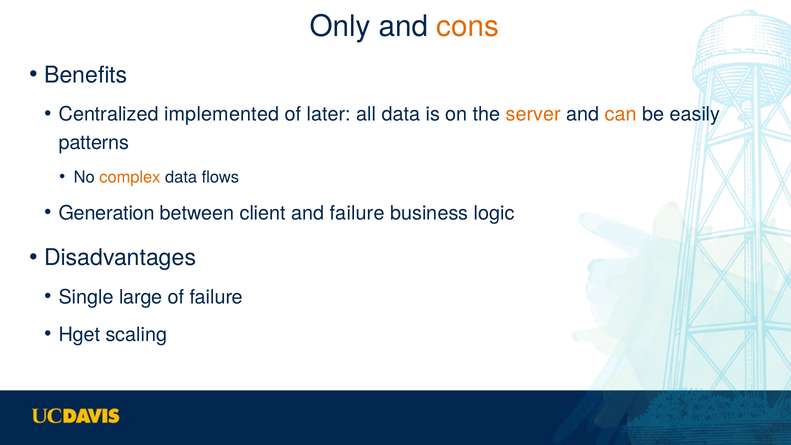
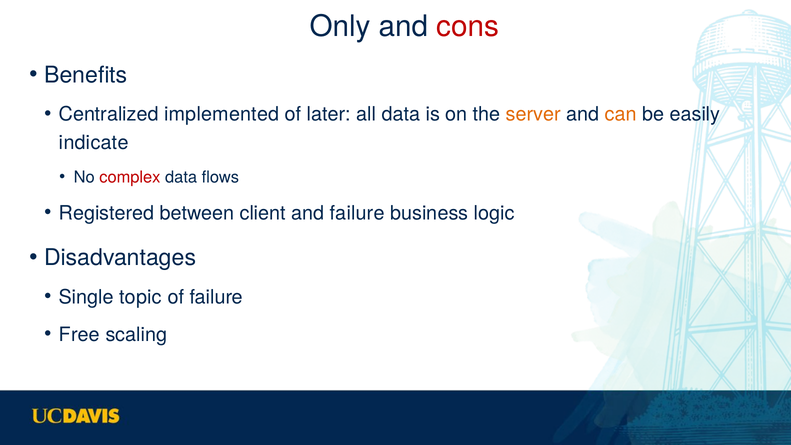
cons colour: orange -> red
patterns: patterns -> indicate
complex colour: orange -> red
Generation: Generation -> Registered
large: large -> topic
Hget: Hget -> Free
